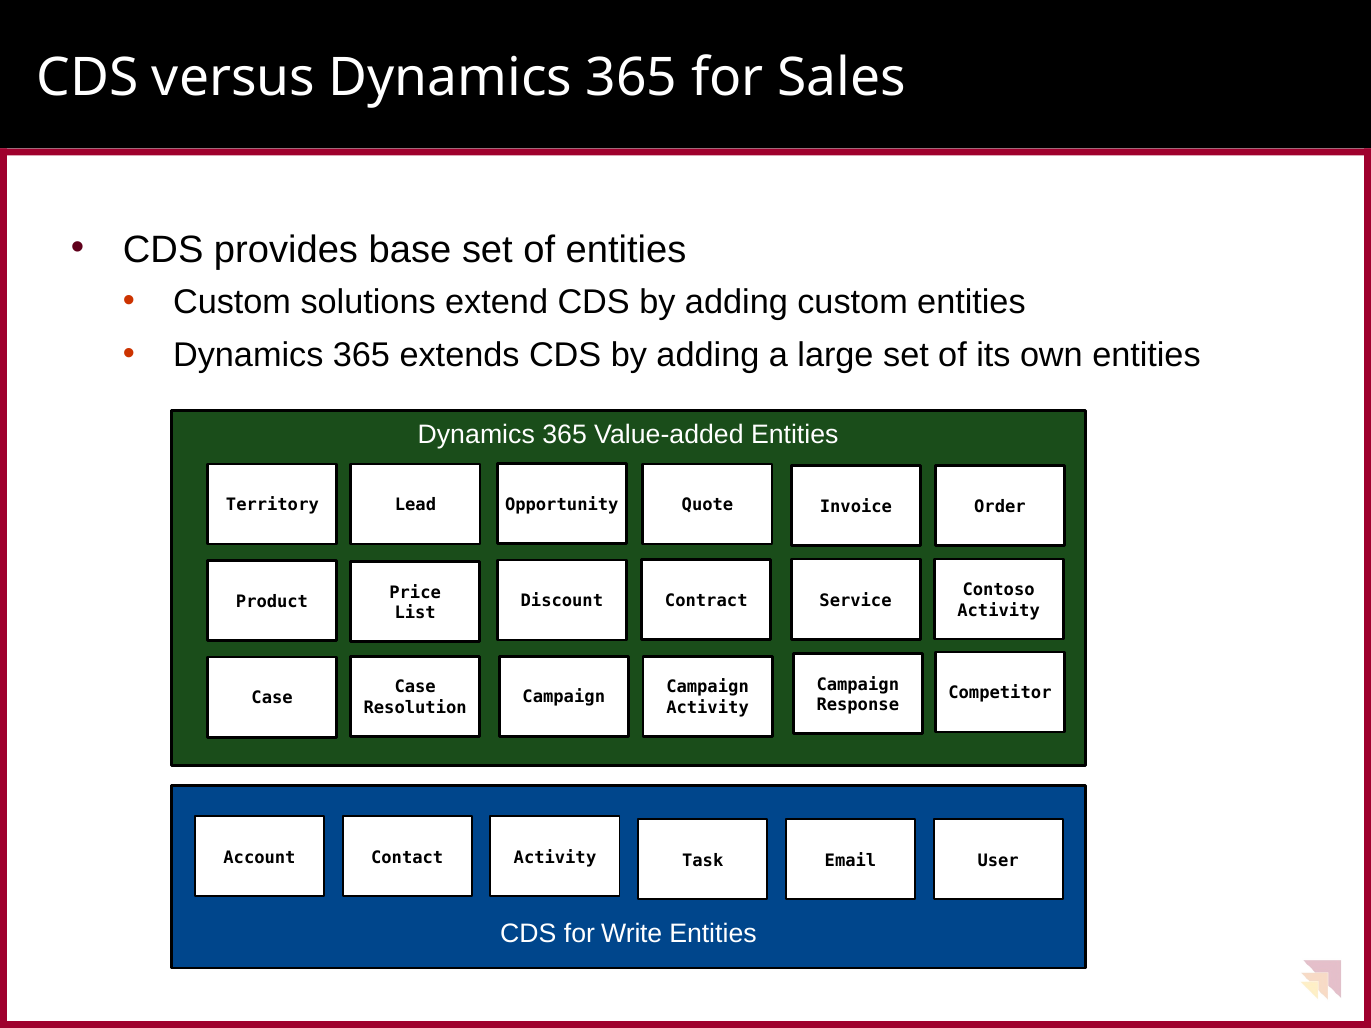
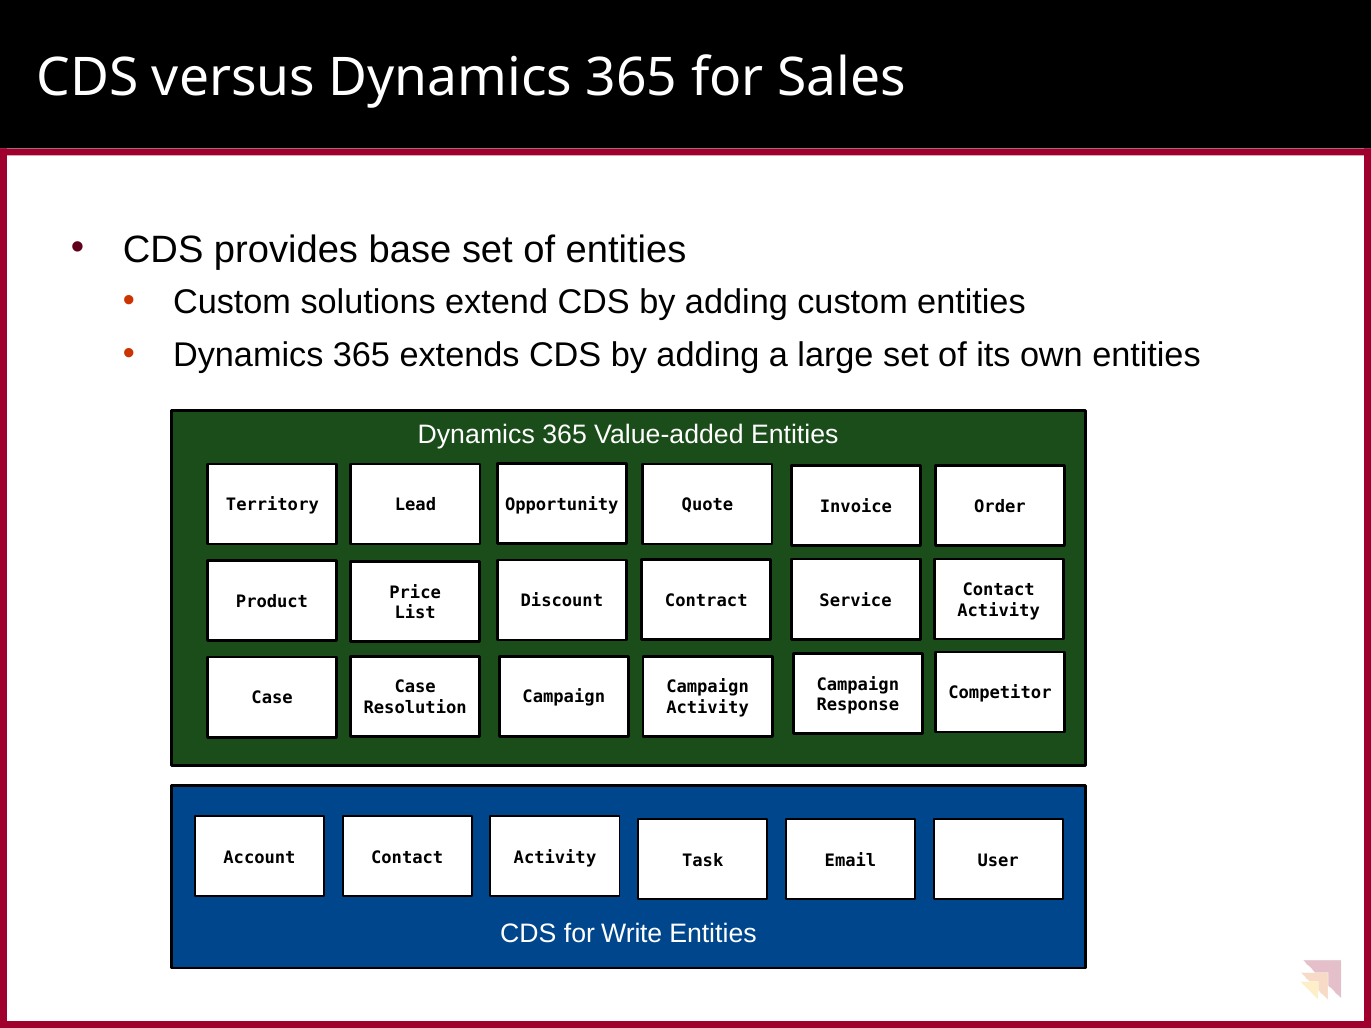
Contoso at (999, 590): Contoso -> Contact
